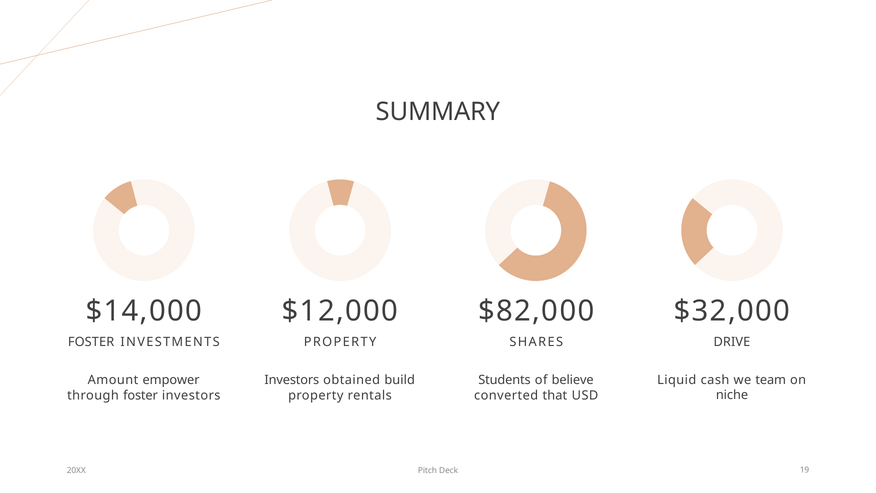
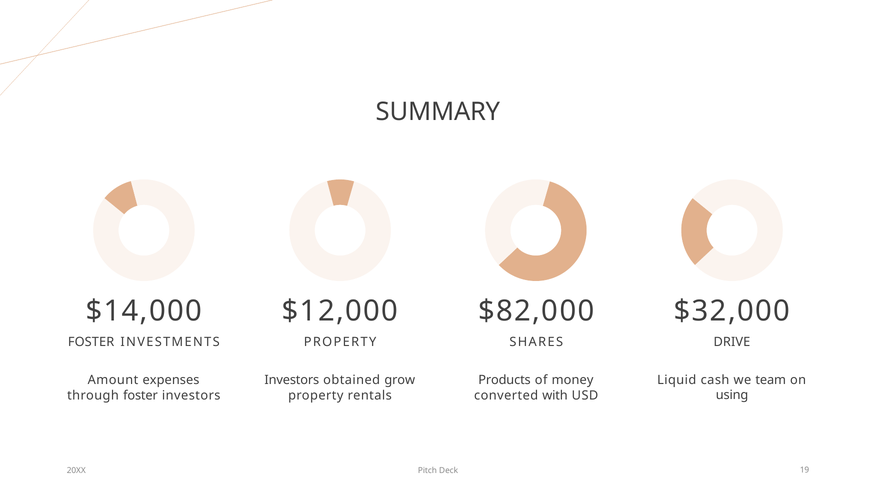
empower: empower -> expenses
build: build -> grow
Students: Students -> Products
believe: believe -> money
that: that -> with
niche: niche -> using
